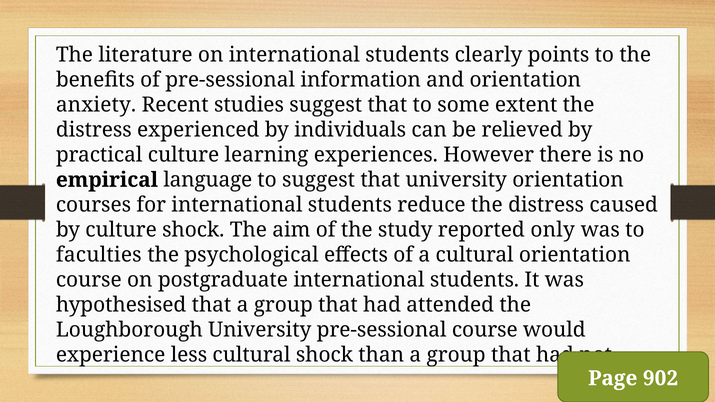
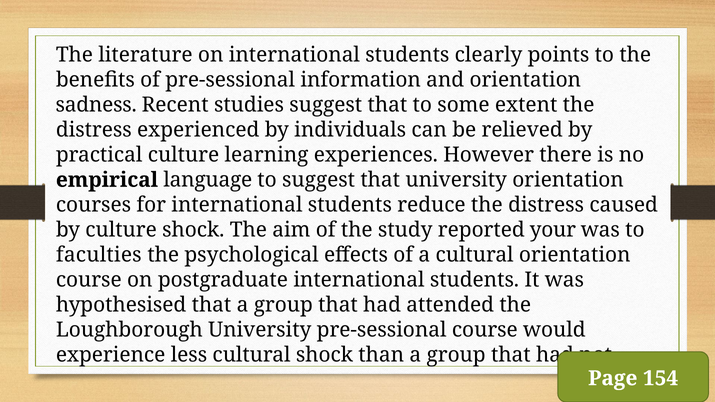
anxiety: anxiety -> sadness
only: only -> your
902: 902 -> 154
